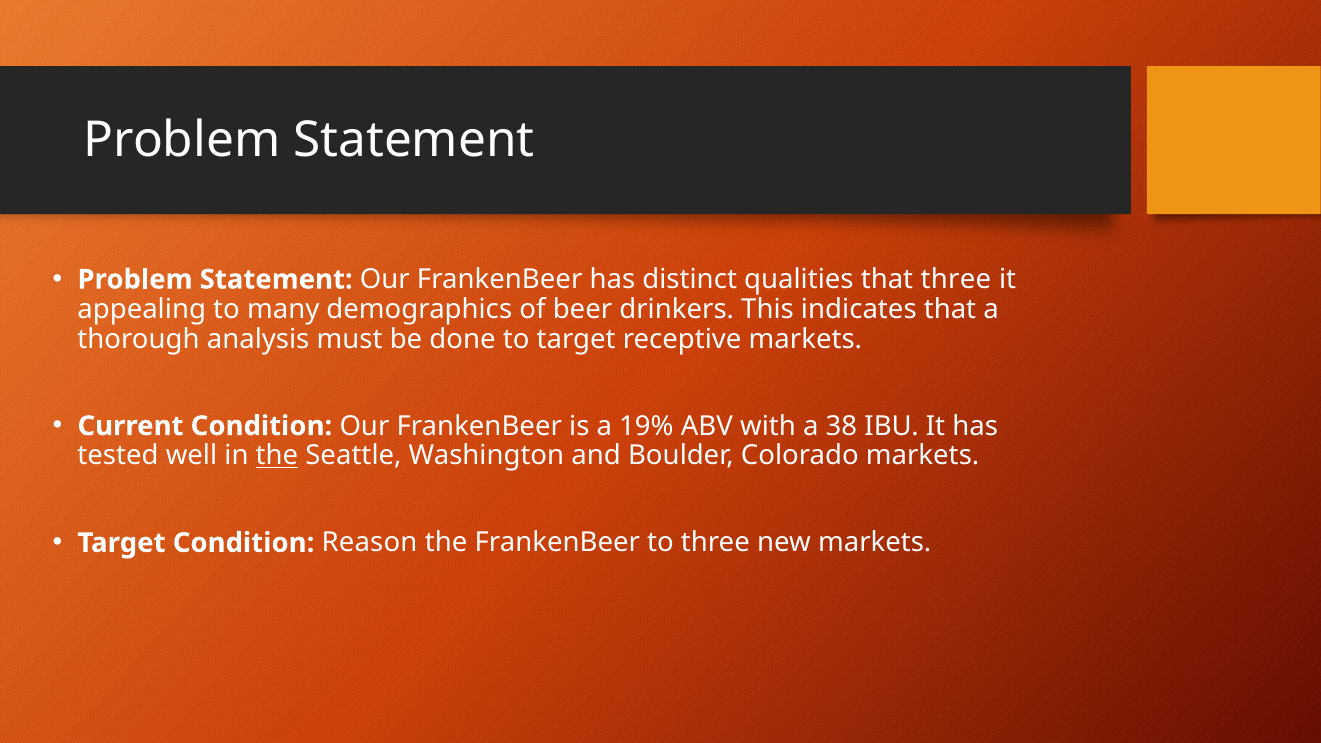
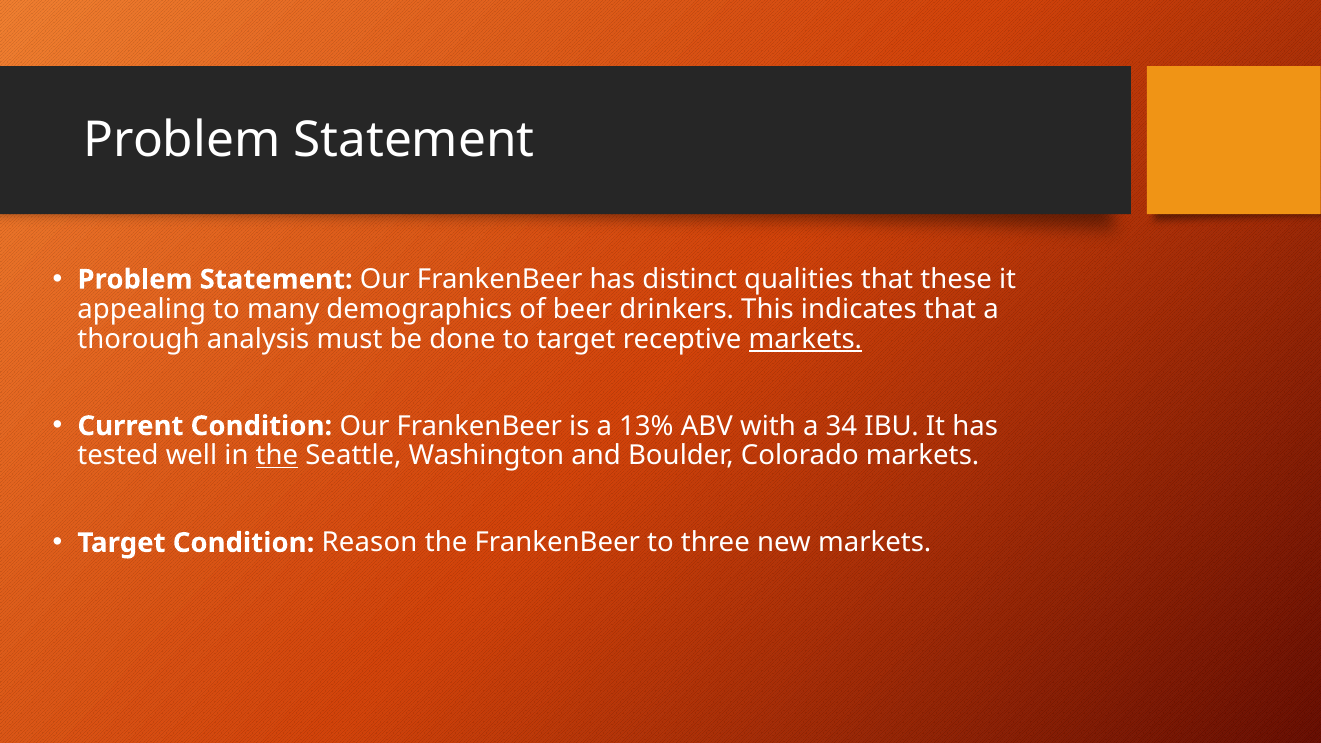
that three: three -> these
markets at (805, 339) underline: none -> present
19%: 19% -> 13%
38: 38 -> 34
